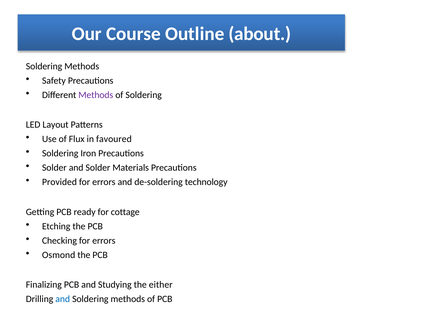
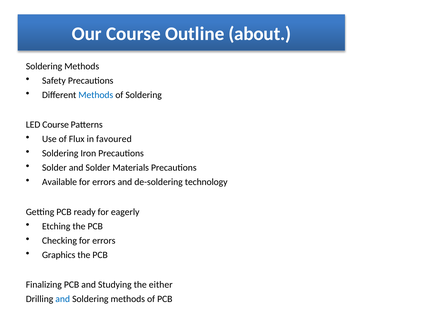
Methods at (96, 95) colour: purple -> blue
LED Layout: Layout -> Course
Provided: Provided -> Available
cottage: cottage -> eagerly
Osmond: Osmond -> Graphics
